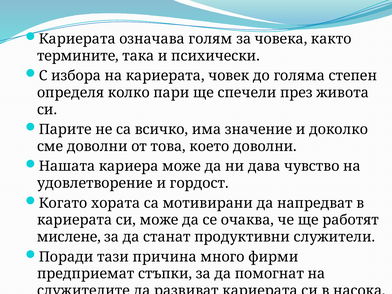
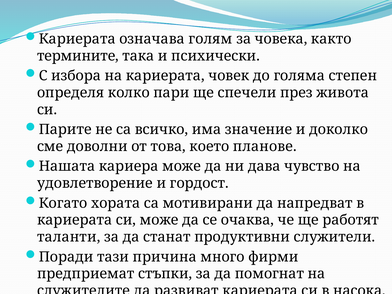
което доволни: доволни -> планове
мислене: мислене -> таланти
